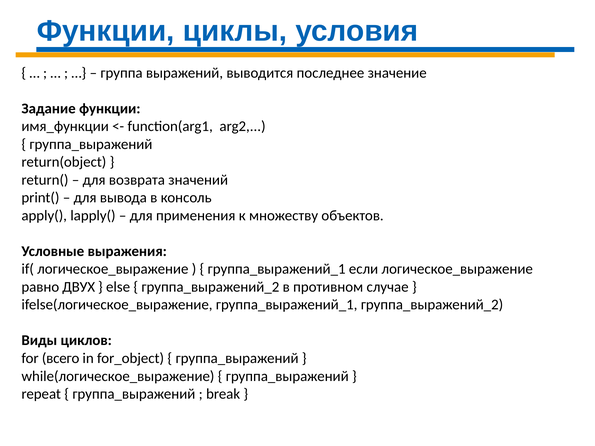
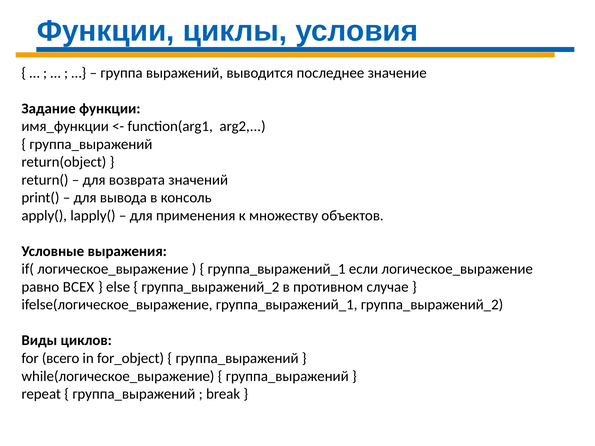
ДВУХ: ДВУХ -> ВСЕХ
